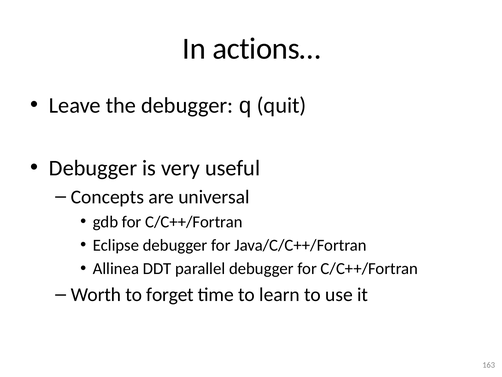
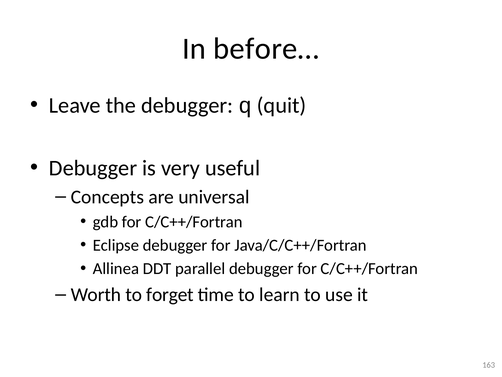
actions…: actions… -> before…
